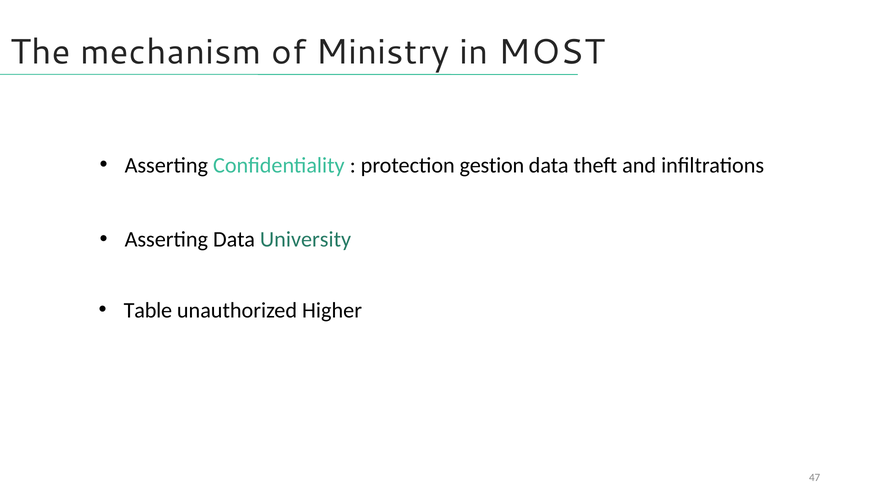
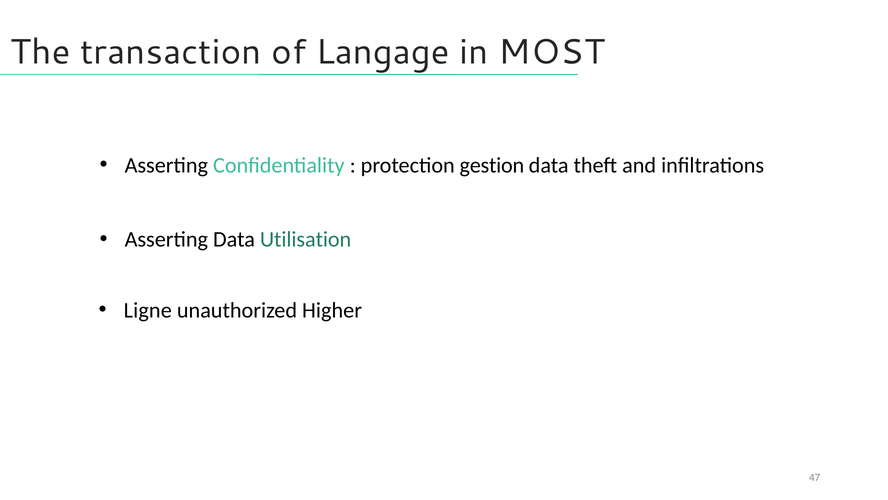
mechanism: mechanism -> transaction
Ministry: Ministry -> Langage
University: University -> Utilisation
Table: Table -> Ligne
